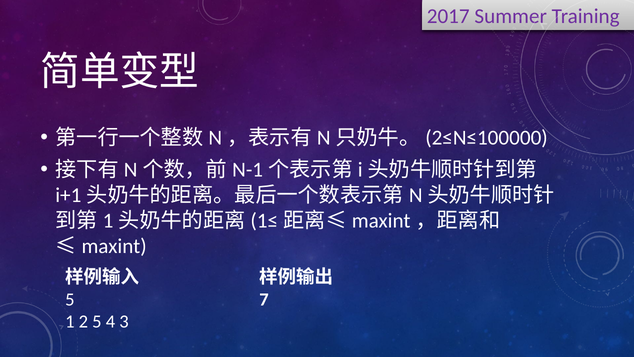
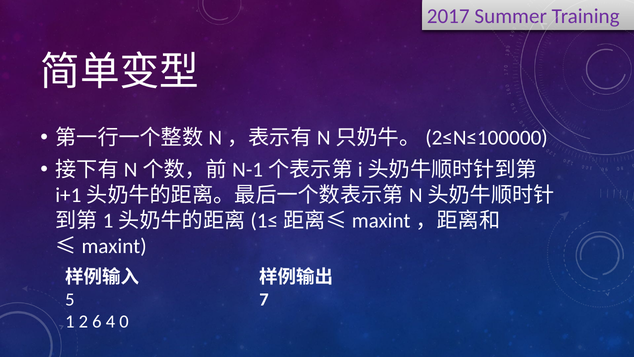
2 5: 5 -> 6
3: 3 -> 0
